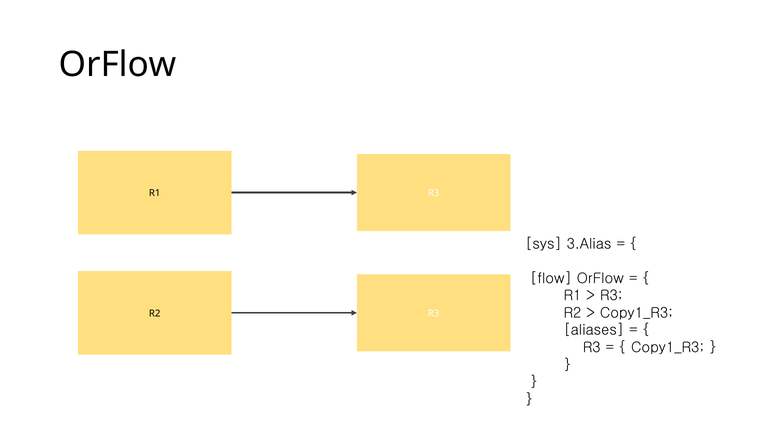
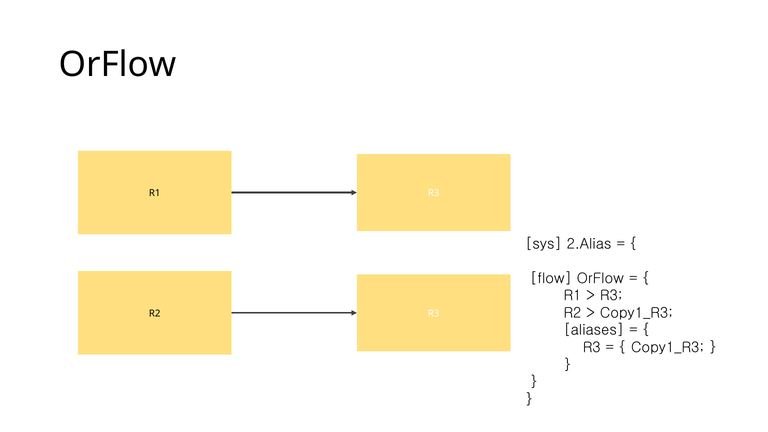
3.Alias: 3.Alias -> 2.Alias
